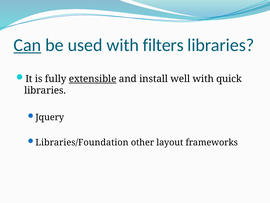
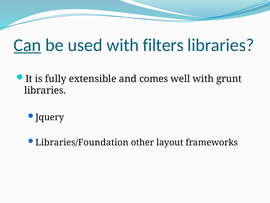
extensible underline: present -> none
install: install -> comes
quick: quick -> grunt
